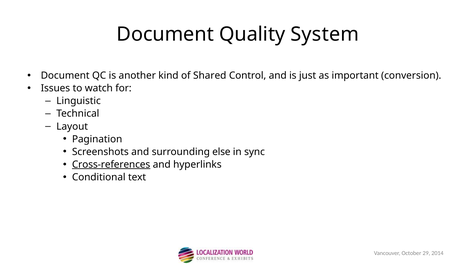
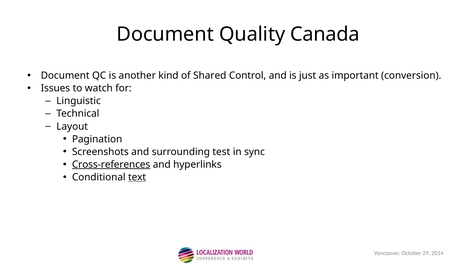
System: System -> Canada
else: else -> test
text underline: none -> present
